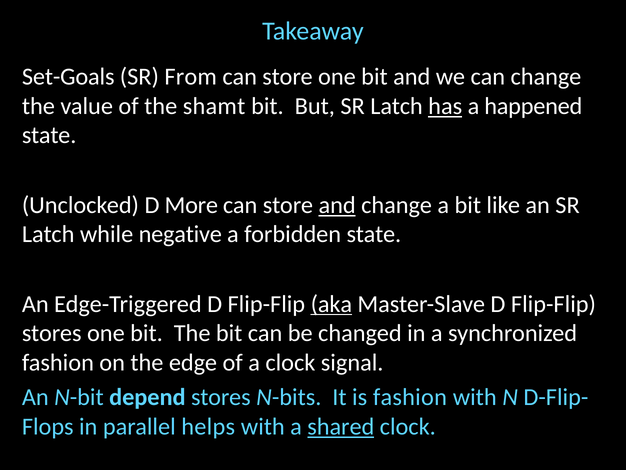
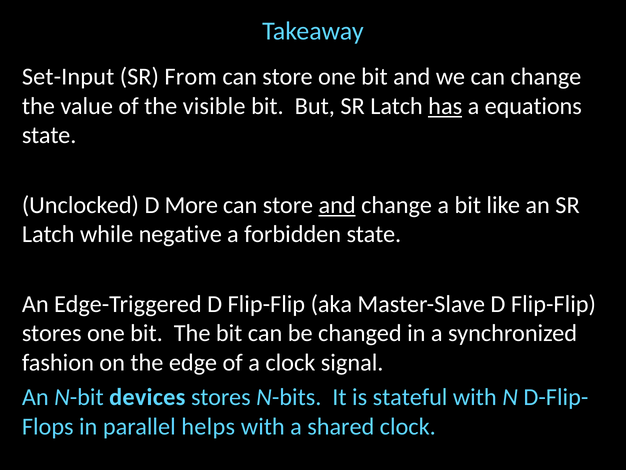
Set-Goals: Set-Goals -> Set-Input
shamt: shamt -> visible
happened: happened -> equations
aka underline: present -> none
depend: depend -> devices
is fashion: fashion -> stateful
shared underline: present -> none
